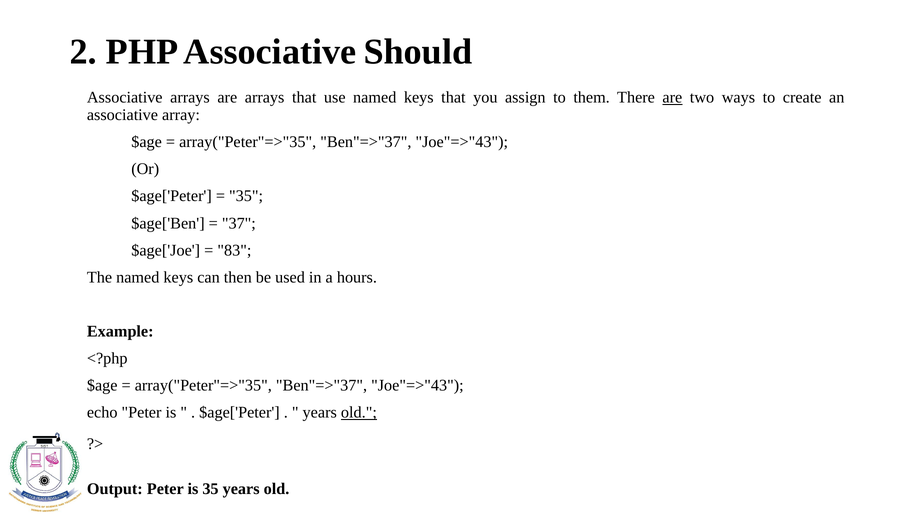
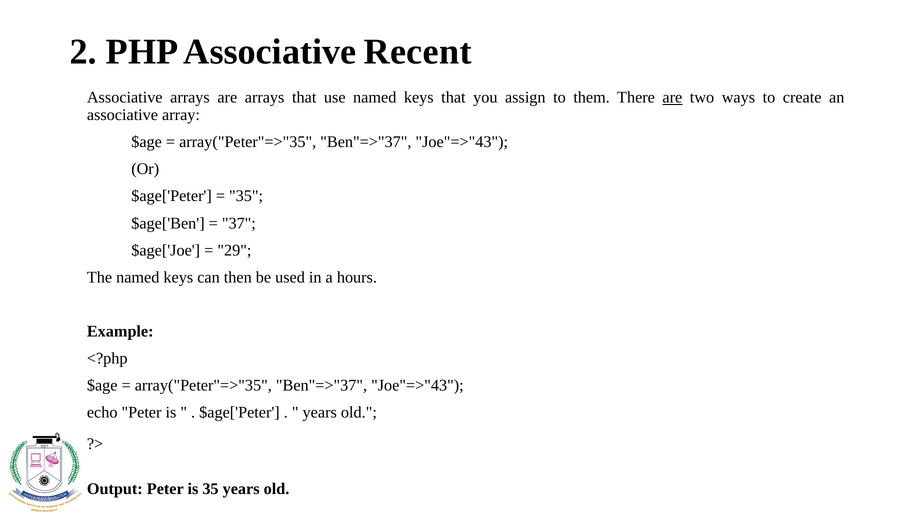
Should: Should -> Recent
83: 83 -> 29
old at (359, 412) underline: present -> none
